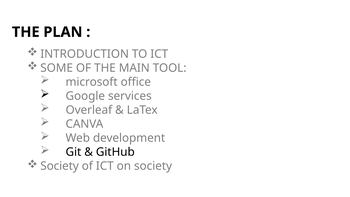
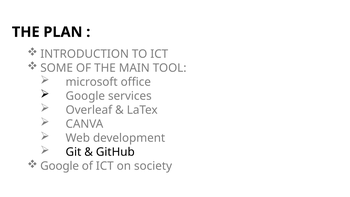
Society at (60, 166): Society -> Google
